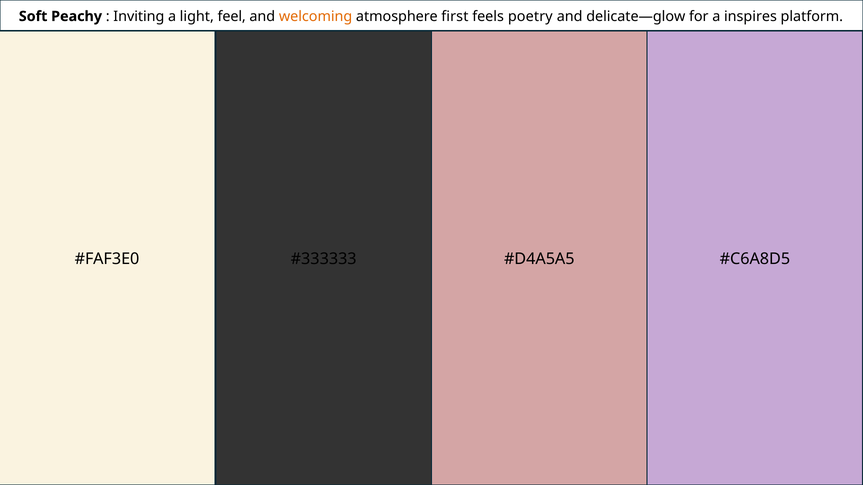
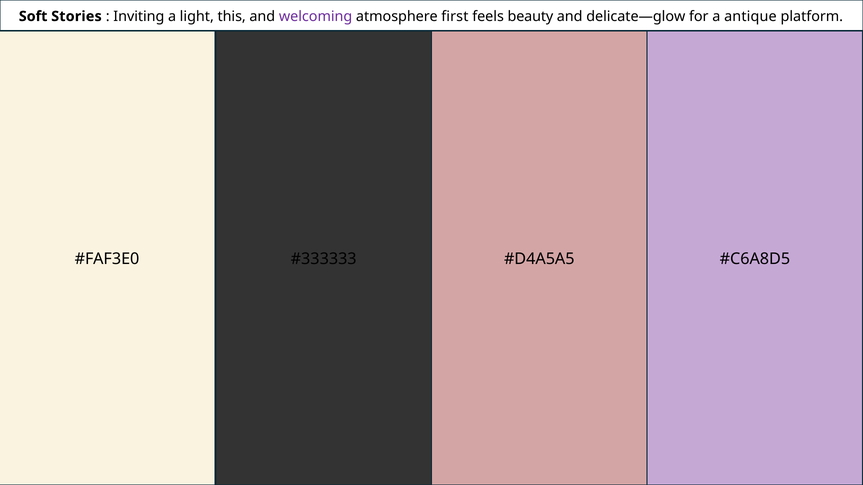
Peachy: Peachy -> Stories
feel: feel -> this
welcoming colour: orange -> purple
poetry: poetry -> beauty
inspires: inspires -> antique
